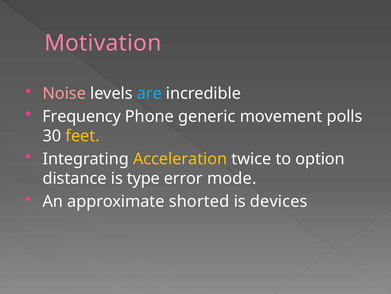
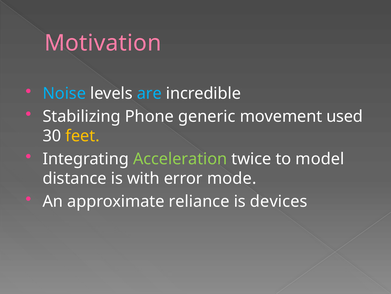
Noise colour: pink -> light blue
Frequency: Frequency -> Stabilizing
polls: polls -> used
Acceleration colour: yellow -> light green
option: option -> model
type: type -> with
shorted: shorted -> reliance
